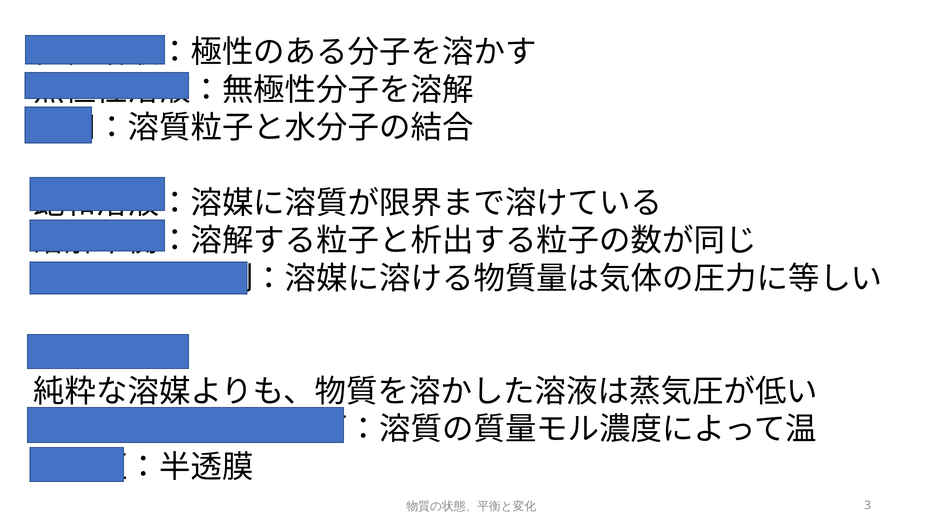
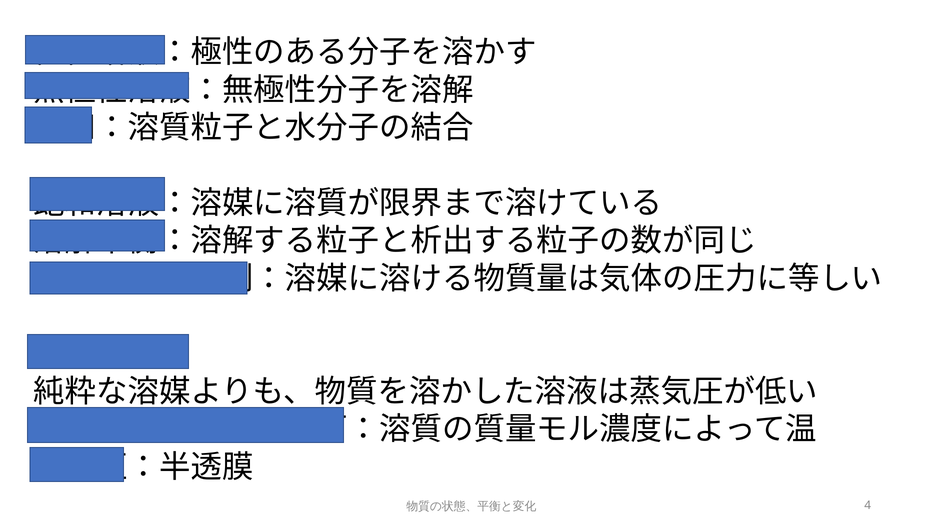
3: 3 -> 4
